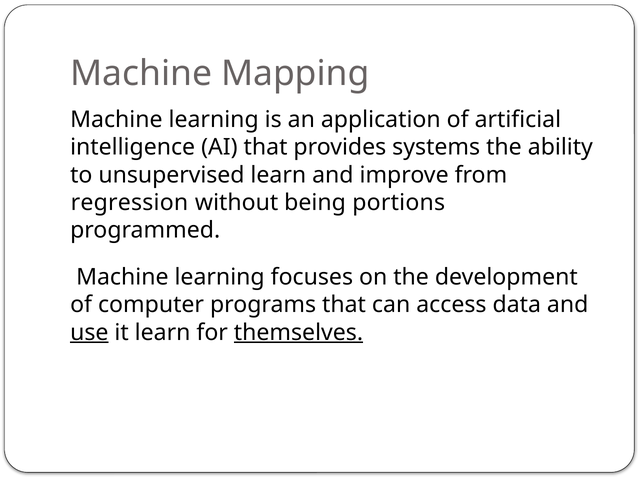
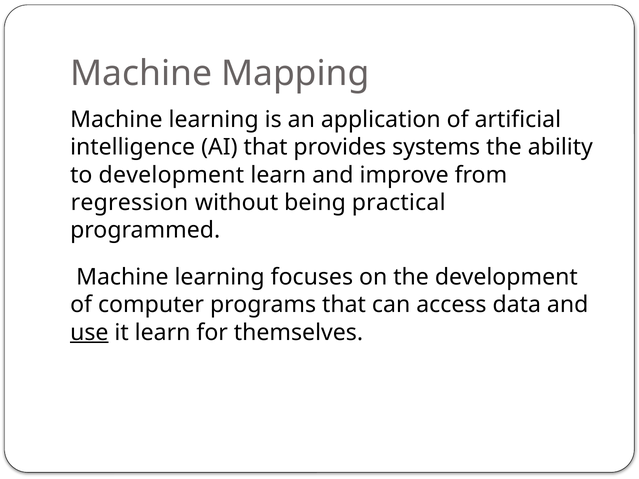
to unsupervised: unsupervised -> development
portions: portions -> practical
themselves underline: present -> none
